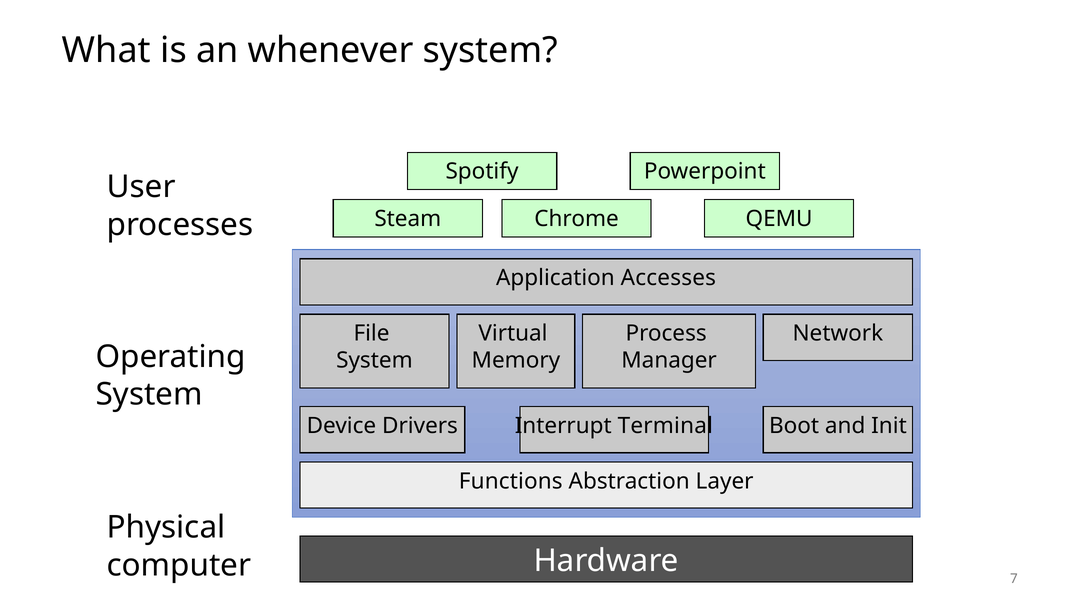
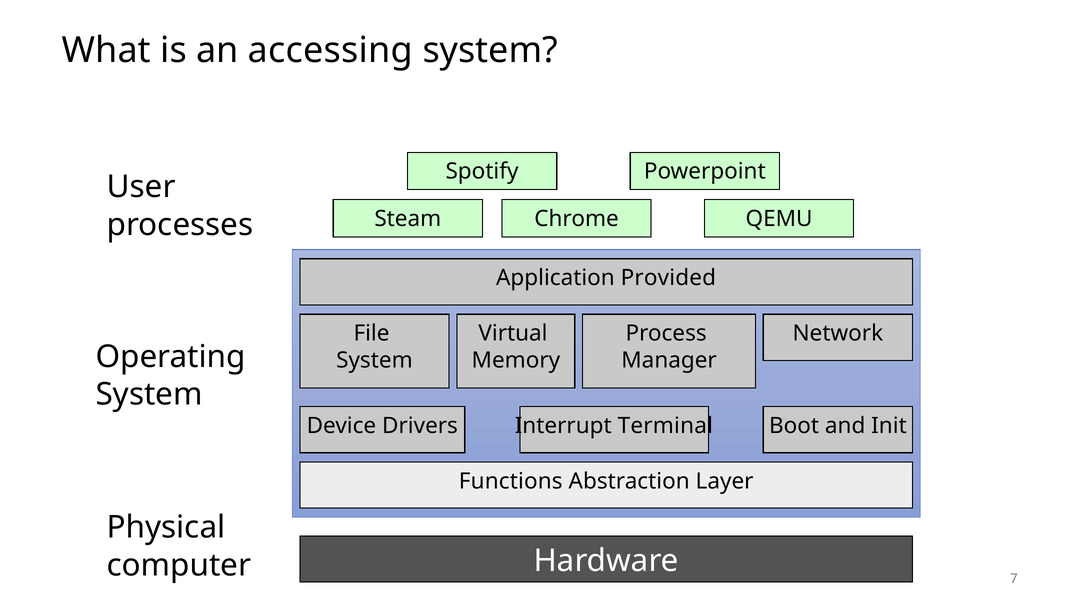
whenever: whenever -> accessing
Accesses: Accesses -> Provided
